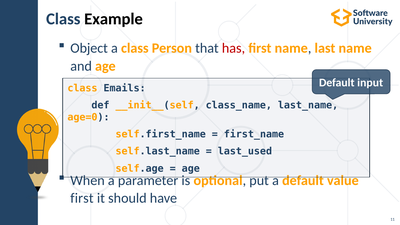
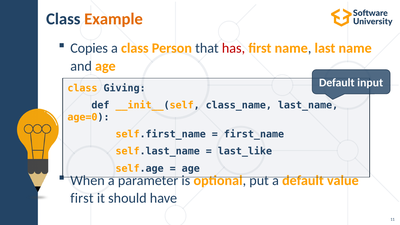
Example colour: black -> orange
Object: Object -> Copies
Emails: Emails -> Giving
last_used: last_used -> last_like
